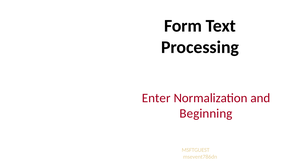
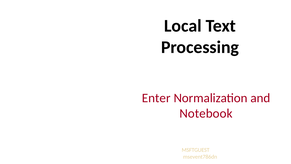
Form: Form -> Local
Beginning: Beginning -> Notebook
